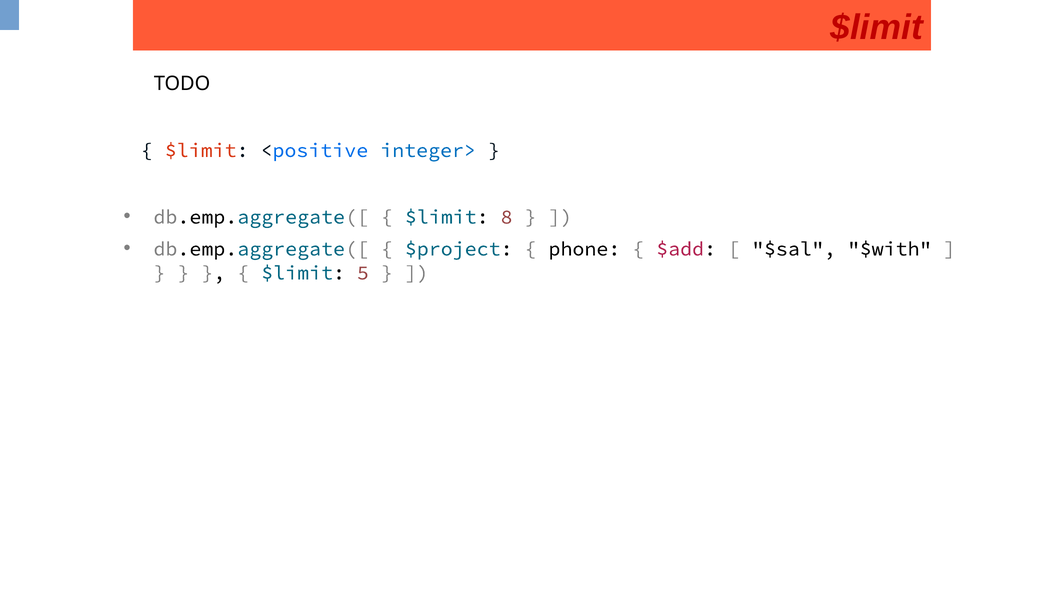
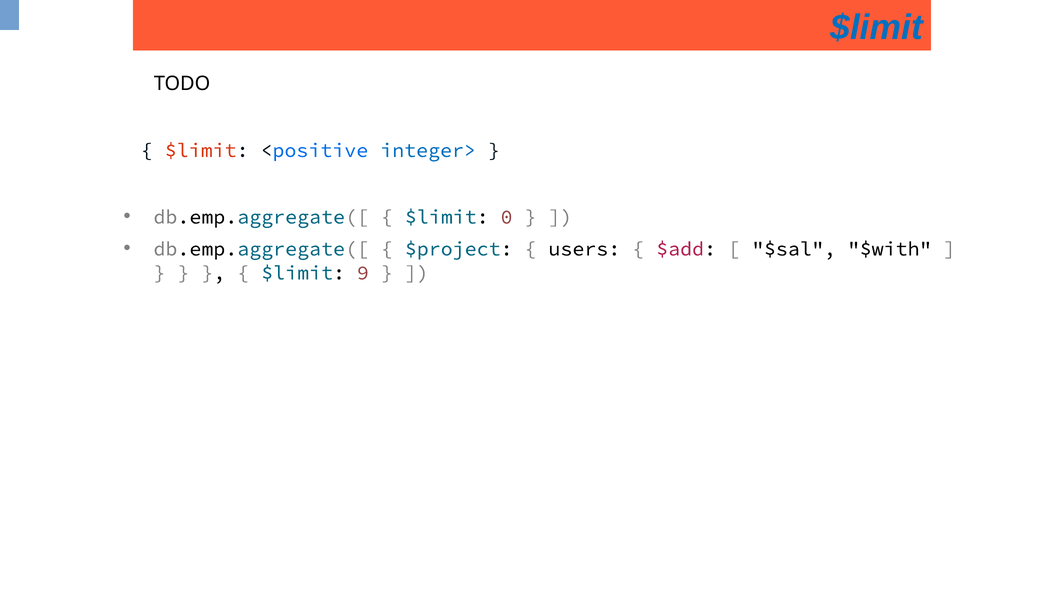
$limit at (877, 28) colour: red -> blue
8: 8 -> 0
phone: phone -> users
5: 5 -> 9
